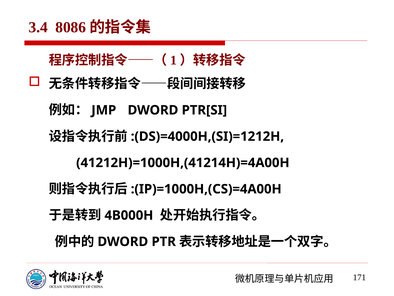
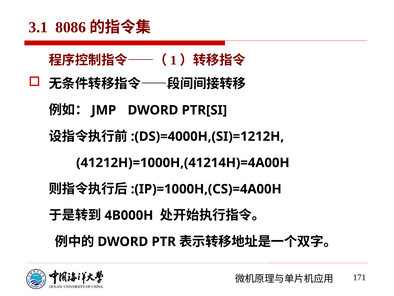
3.4: 3.4 -> 3.1
